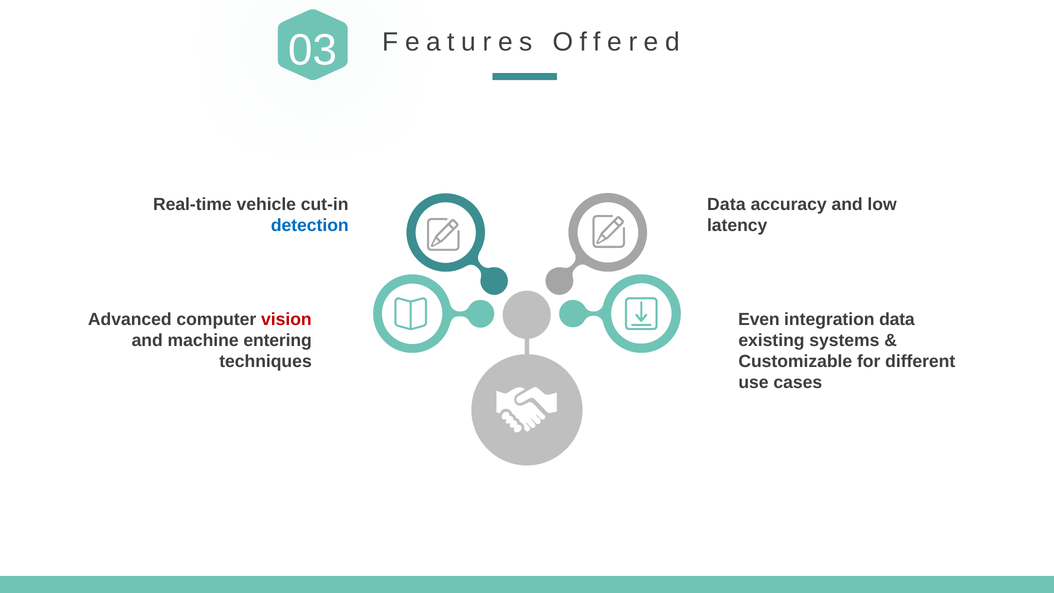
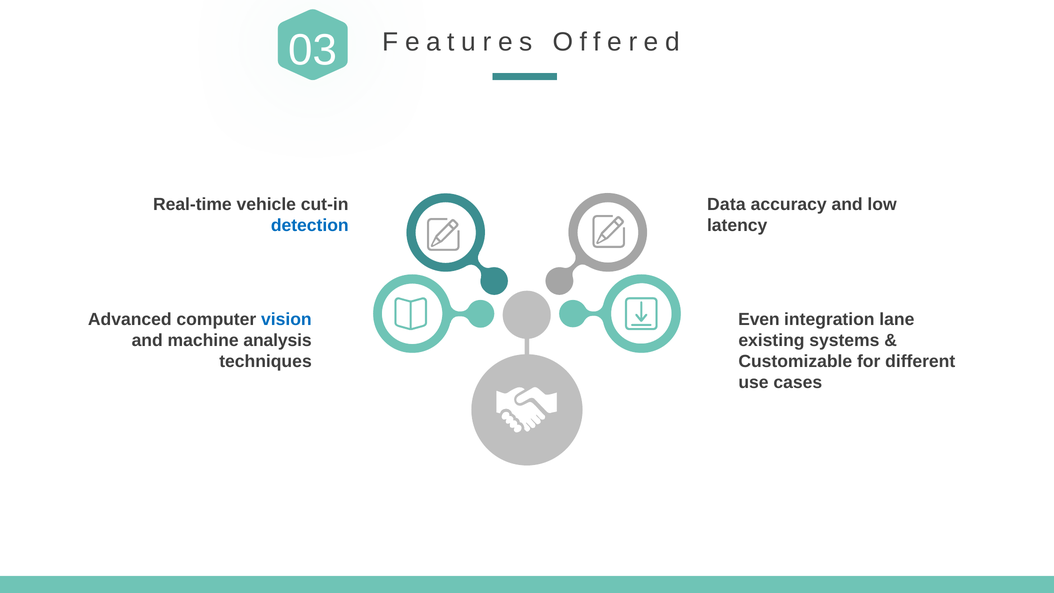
vision colour: red -> blue
integration data: data -> lane
entering: entering -> analysis
